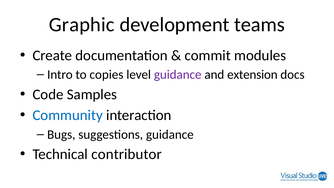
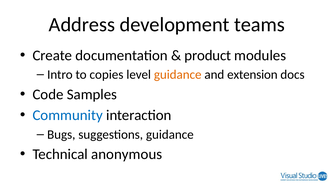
Graphic: Graphic -> Address
commit: commit -> product
guidance at (178, 75) colour: purple -> orange
contributor: contributor -> anonymous
